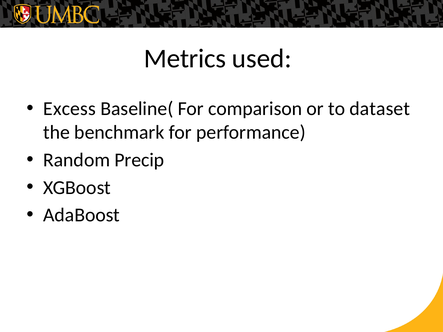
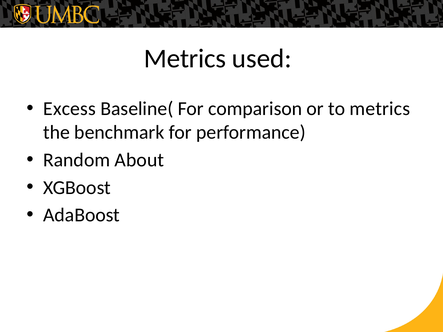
to dataset: dataset -> metrics
Precip: Precip -> About
